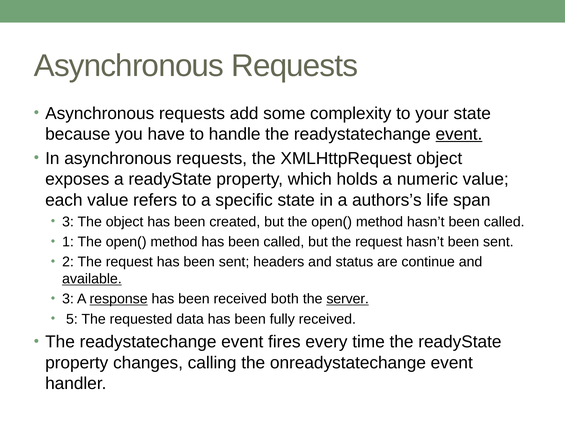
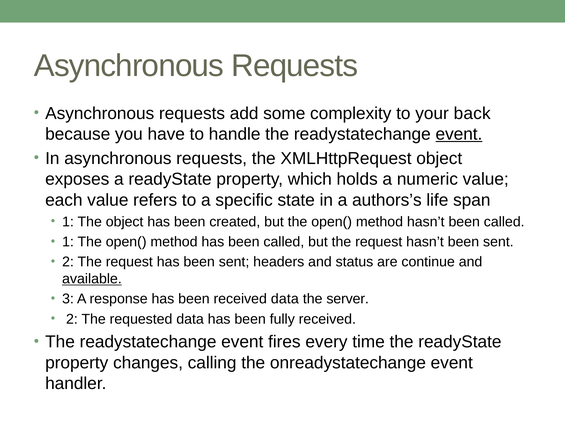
your state: state -> back
3 at (68, 222): 3 -> 1
response underline: present -> none
received both: both -> data
server underline: present -> none
5 at (72, 319): 5 -> 2
